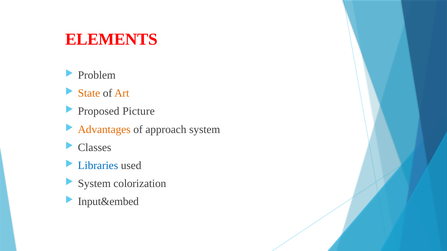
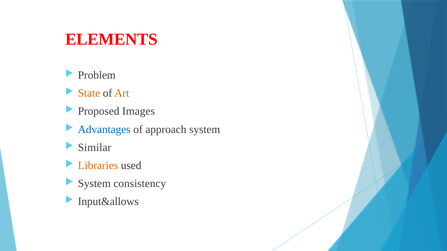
Picture: Picture -> Images
Advantages colour: orange -> blue
Classes: Classes -> Similar
Libraries colour: blue -> orange
colorization: colorization -> consistency
Input&embed: Input&embed -> Input&allows
